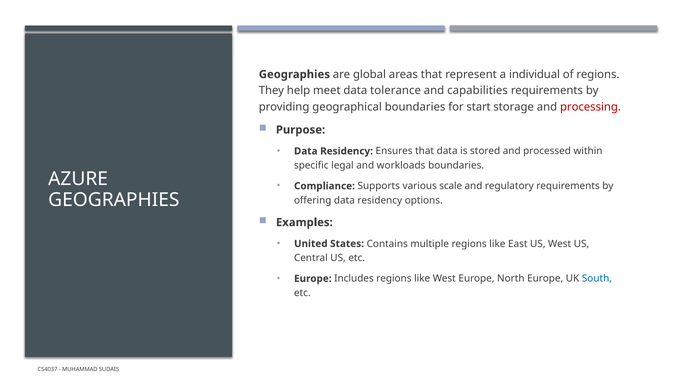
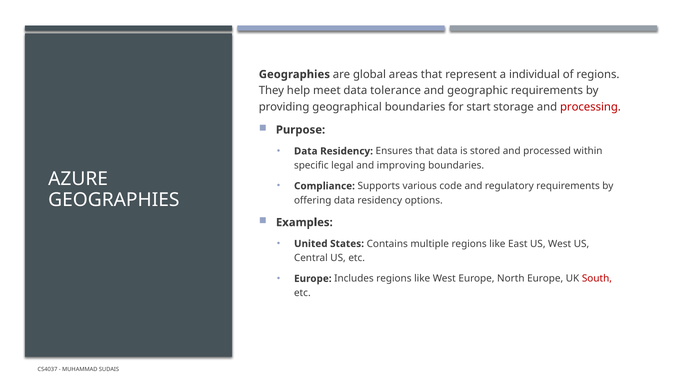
capabilities: capabilities -> geographic
workloads: workloads -> improving
scale: scale -> code
South colour: blue -> red
